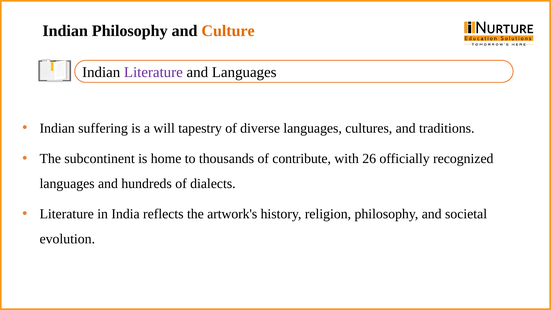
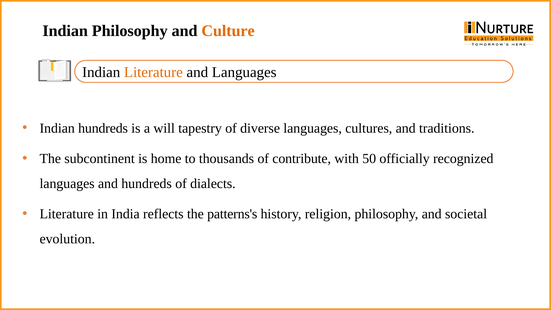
Literature at (153, 72) colour: purple -> orange
Indian suffering: suffering -> hundreds
26: 26 -> 50
artwork's: artwork's -> patterns's
